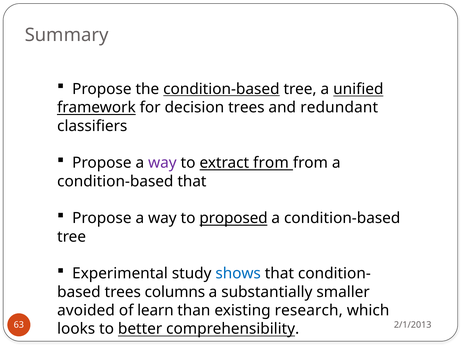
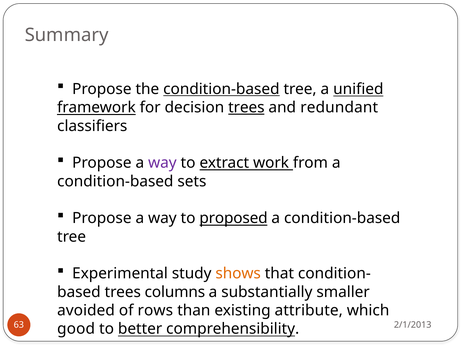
trees at (246, 107) underline: none -> present
extract from: from -> work
condition-based that: that -> sets
shows colour: blue -> orange
learn: learn -> rows
research: research -> attribute
looks: looks -> good
